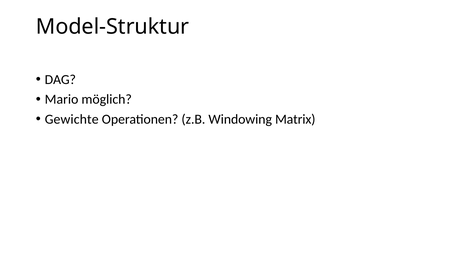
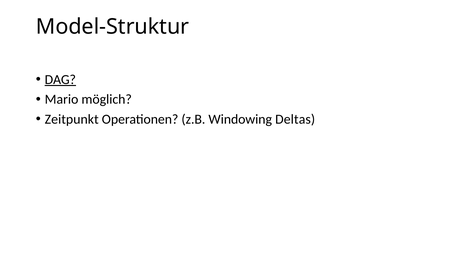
DAG underline: none -> present
Gewichte: Gewichte -> Zeitpunkt
Matrix: Matrix -> Deltas
